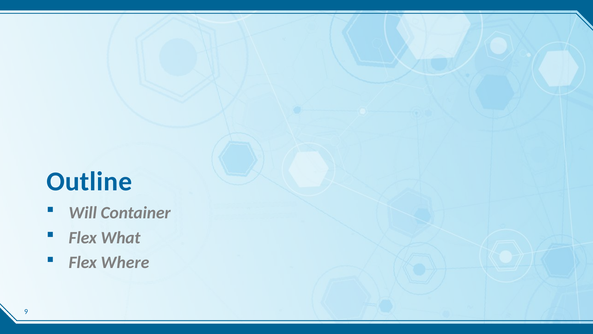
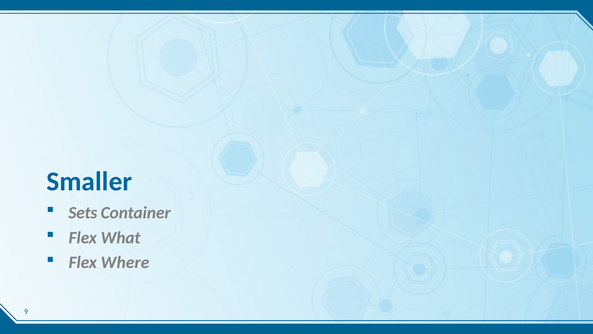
Outline: Outline -> Smaller
Will: Will -> Sets
